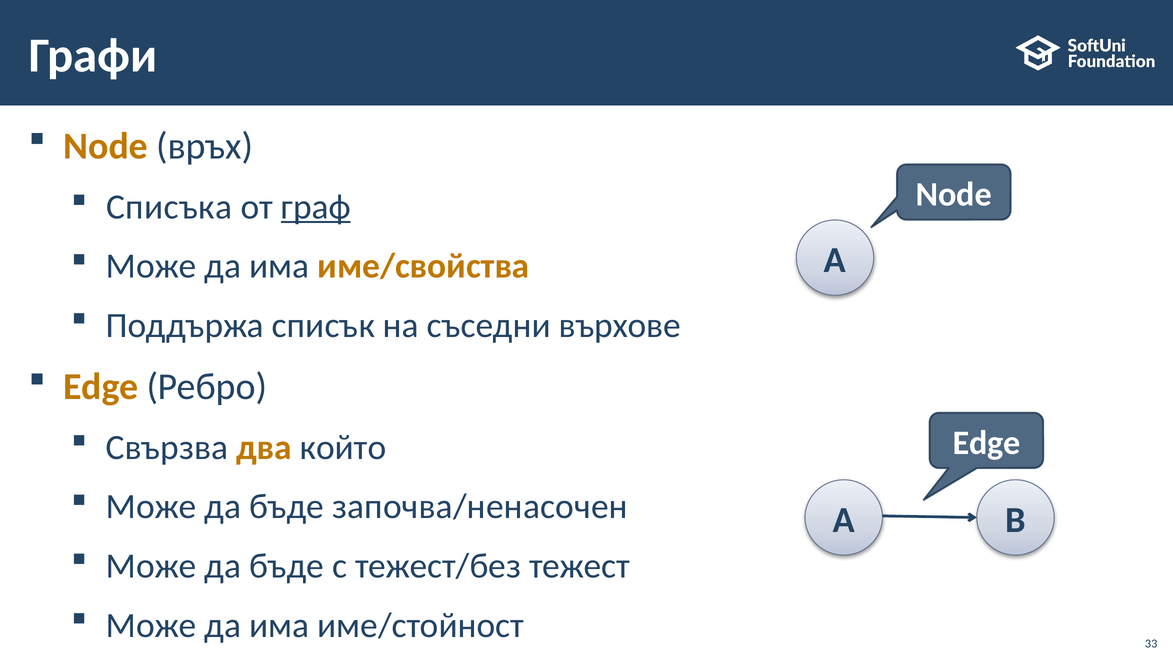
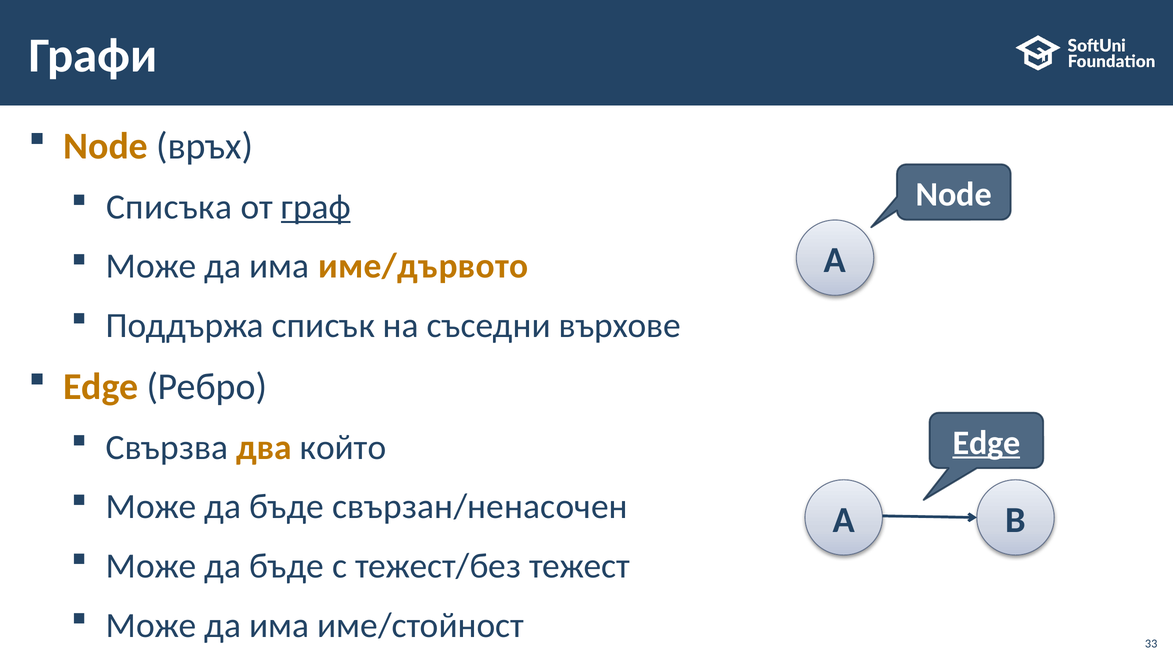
име/свойства: име/свойства -> име/дървото
Edge at (987, 443) underline: none -> present
започва/ненасочен: започва/ненасочен -> свързан/ненасочен
